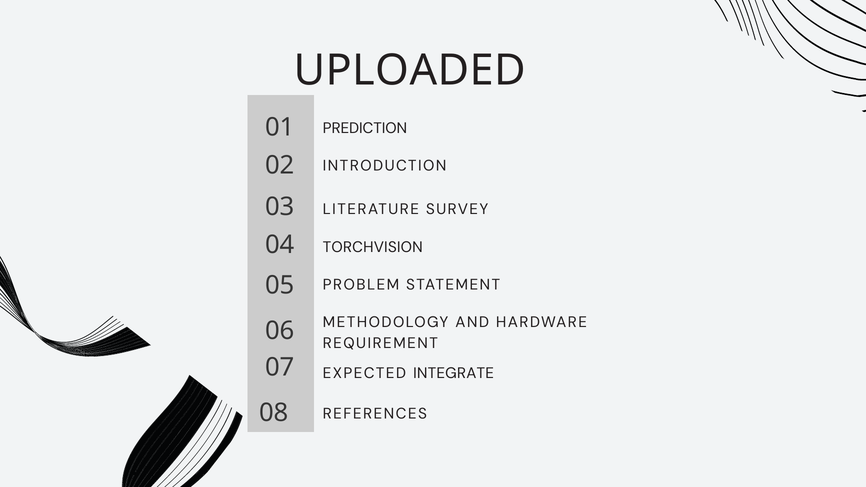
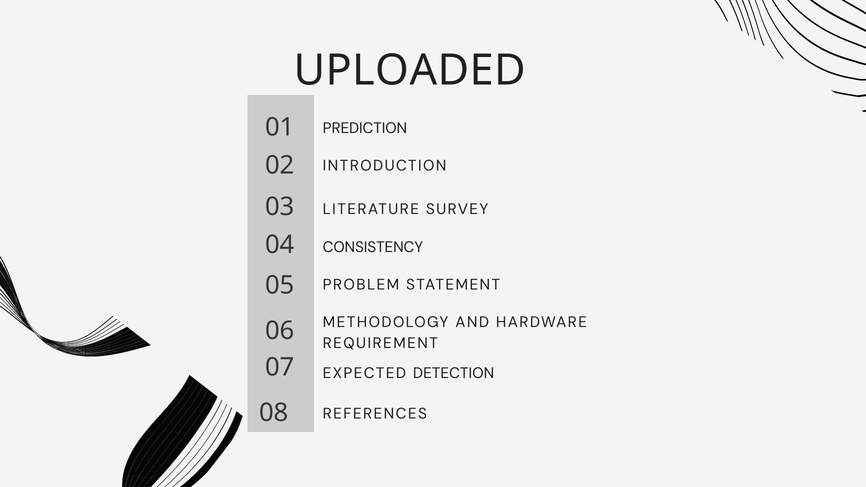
TORCHVISION: TORCHVISION -> CONSISTENCY
INTEGRATE: INTEGRATE -> DETECTION
